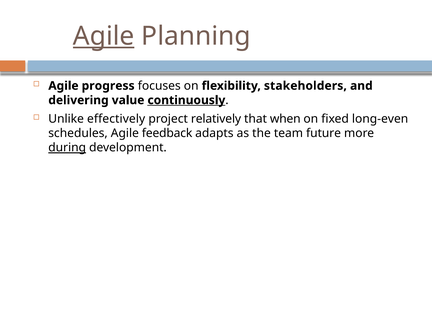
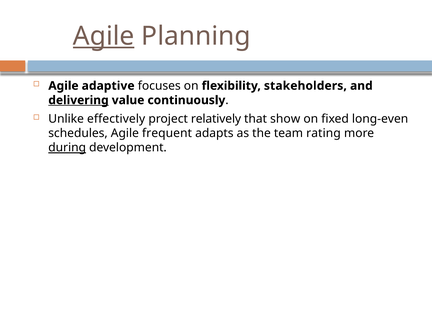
progress: progress -> adaptive
delivering underline: none -> present
continuously underline: present -> none
when: when -> show
feedback: feedback -> frequent
future: future -> rating
